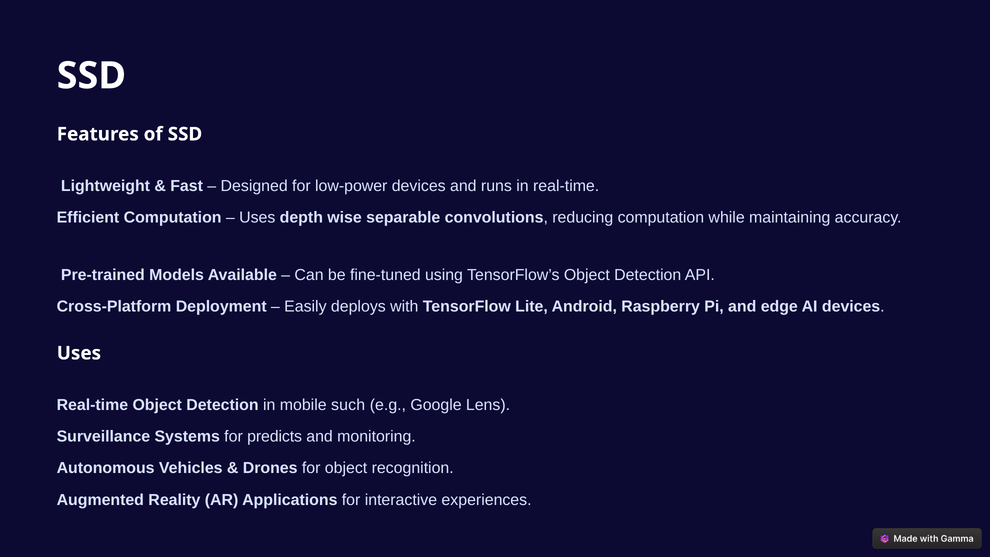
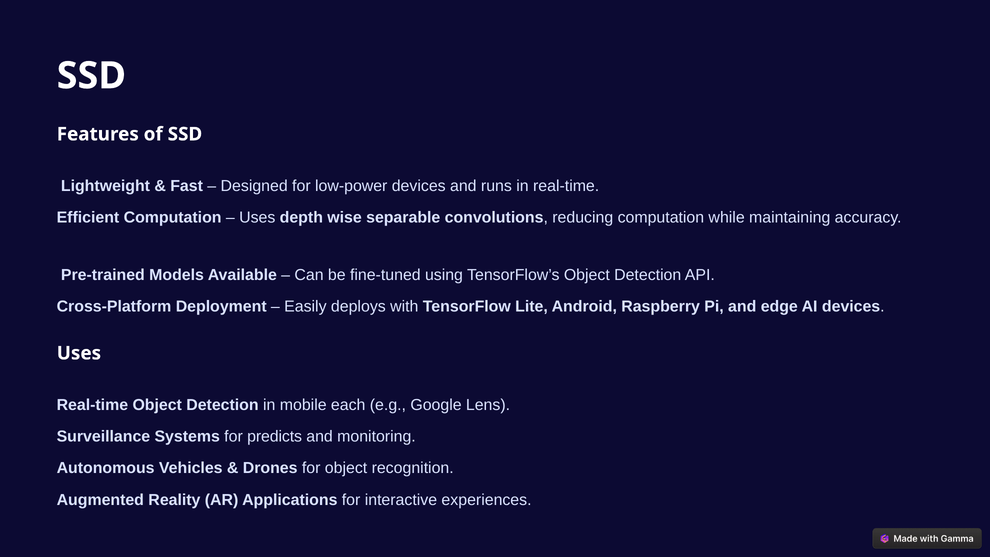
such: such -> each
